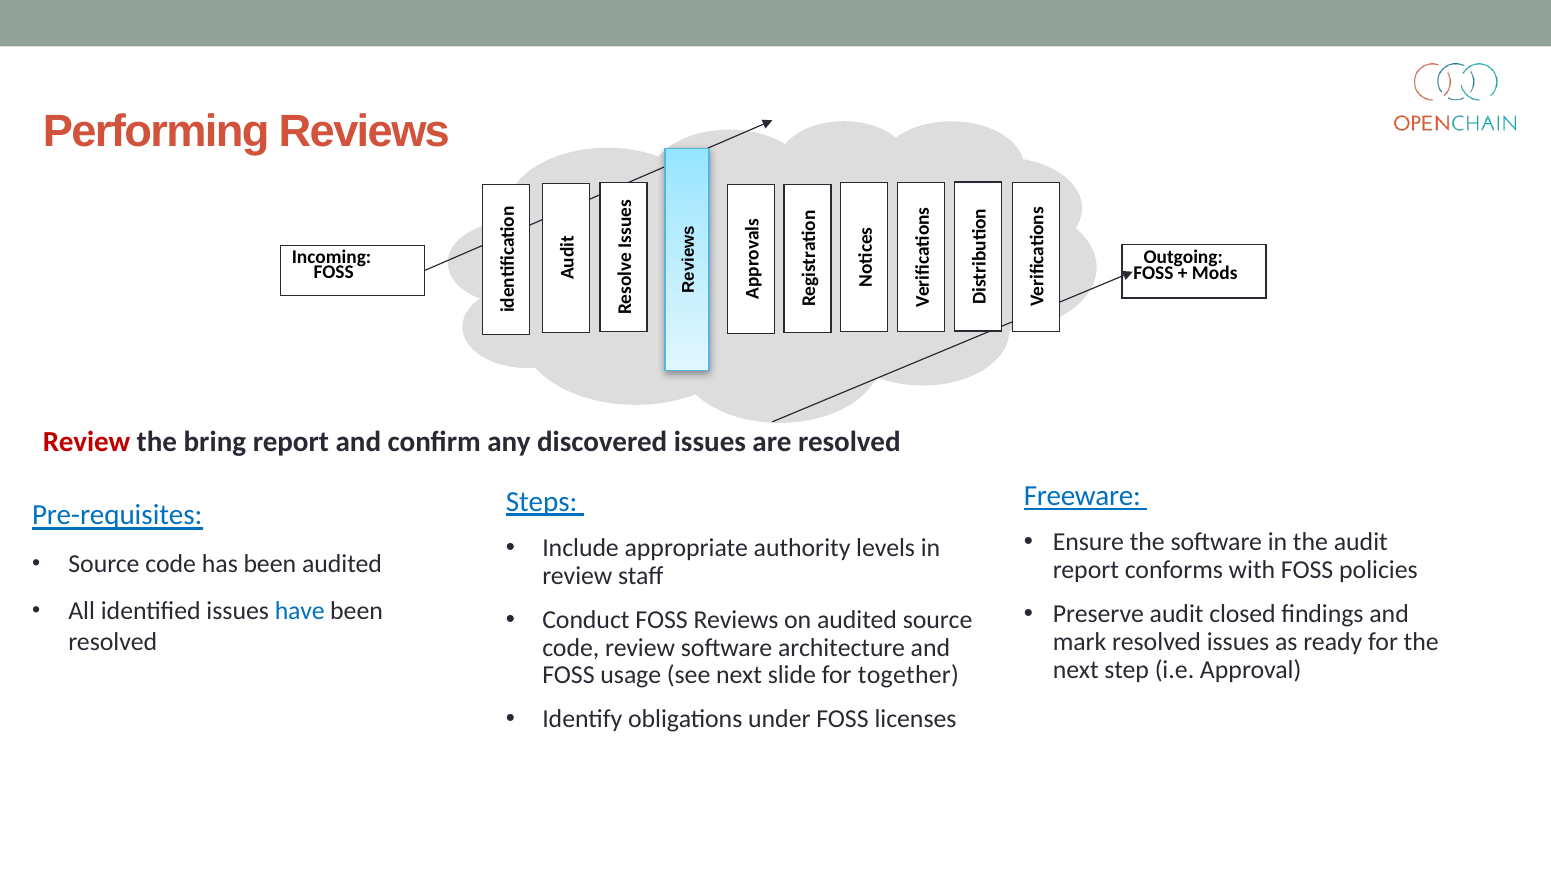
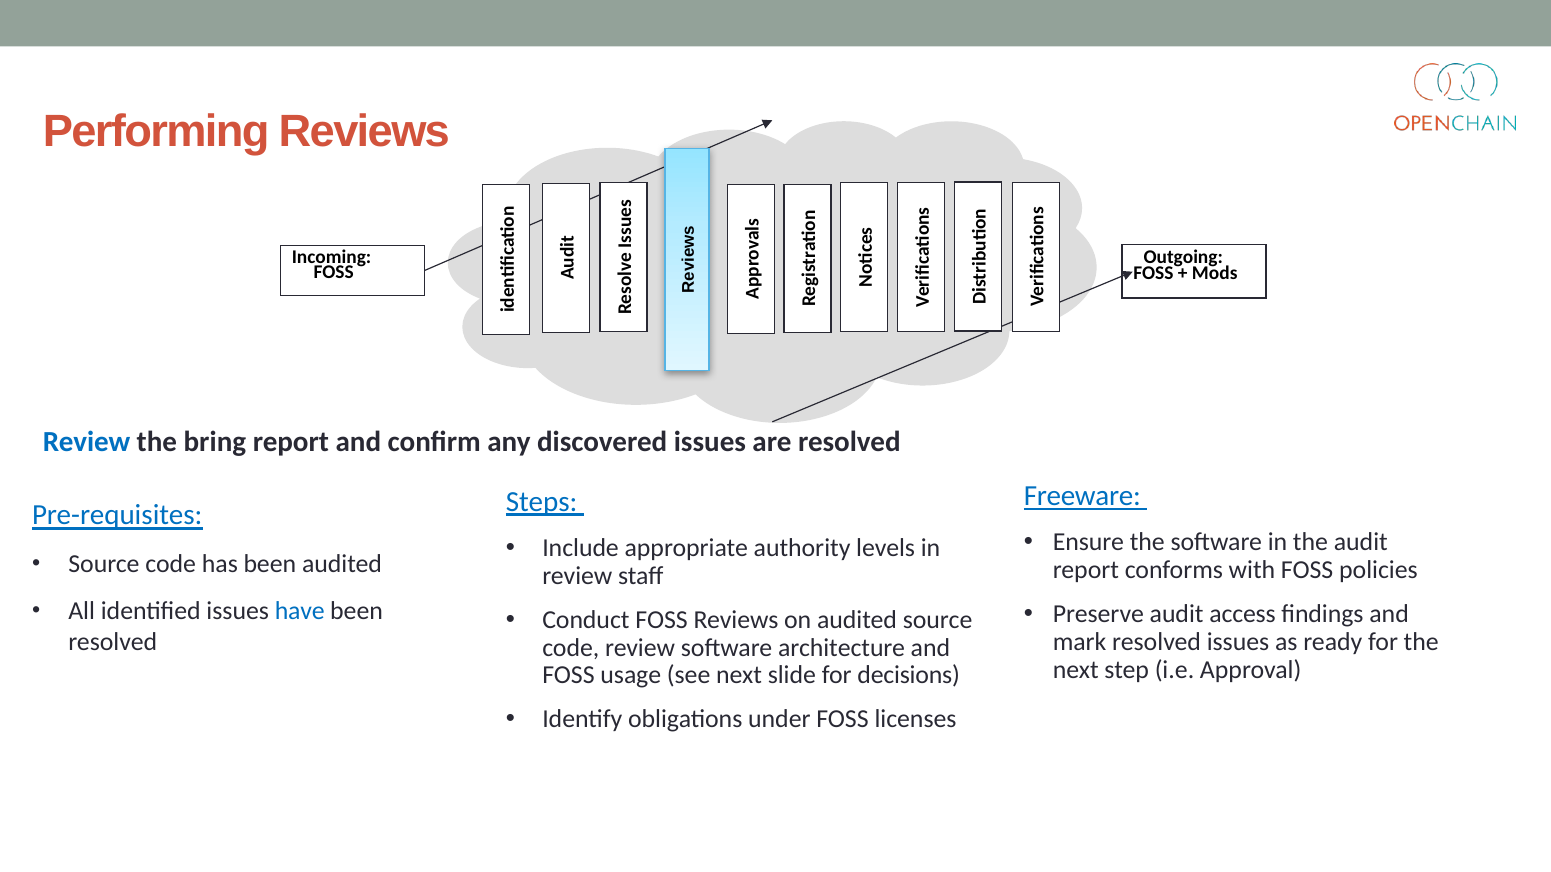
Review at (87, 442) colour: red -> blue
closed: closed -> access
together: together -> decisions
